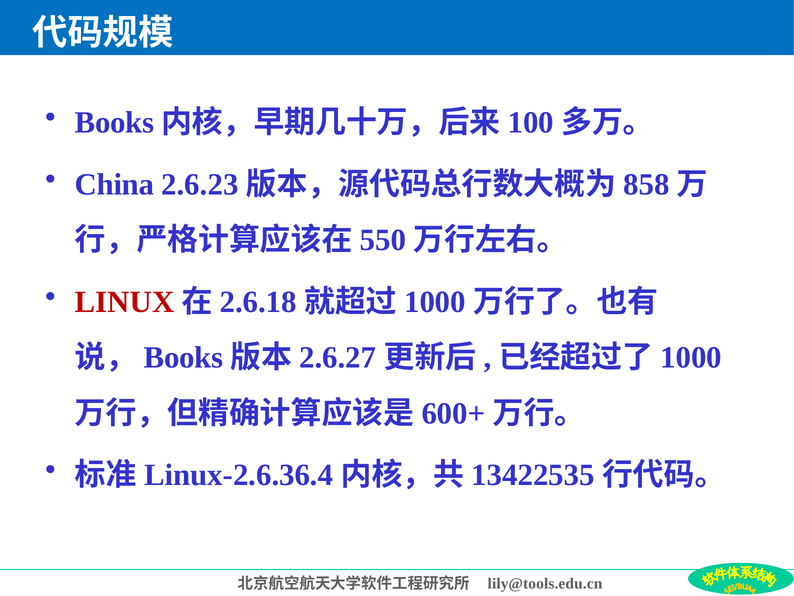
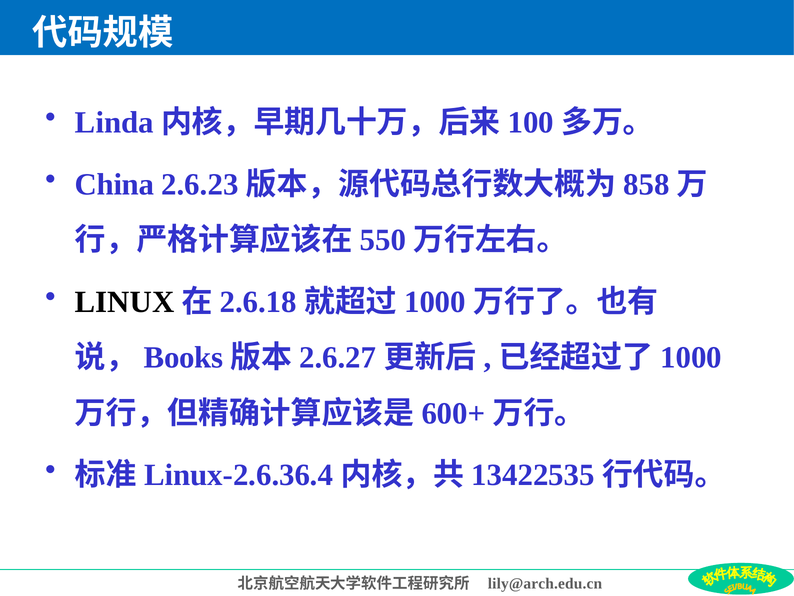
Books at (115, 123): Books -> Linda
LINUX colour: red -> black
lily@tools.edu.cn: lily@tools.edu.cn -> lily@arch.edu.cn
